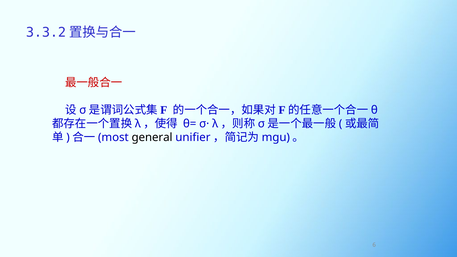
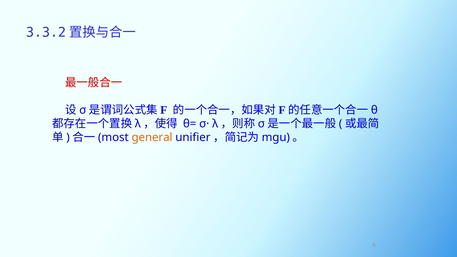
general colour: black -> orange
